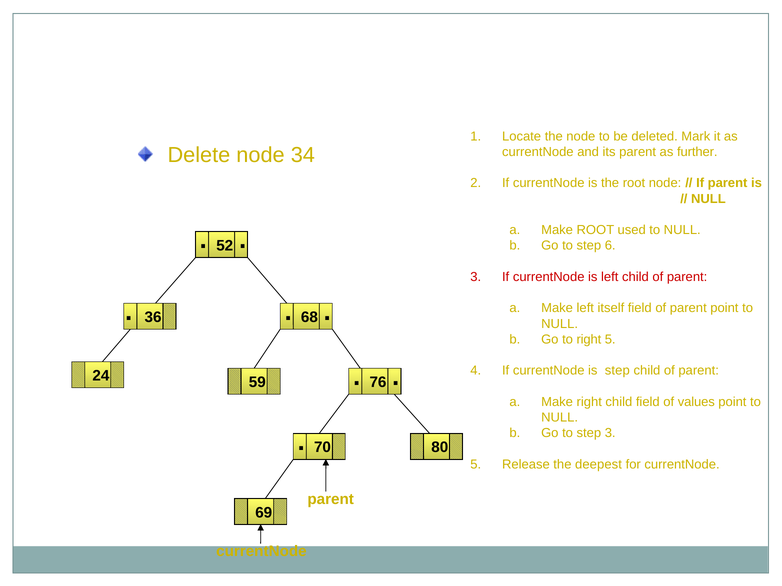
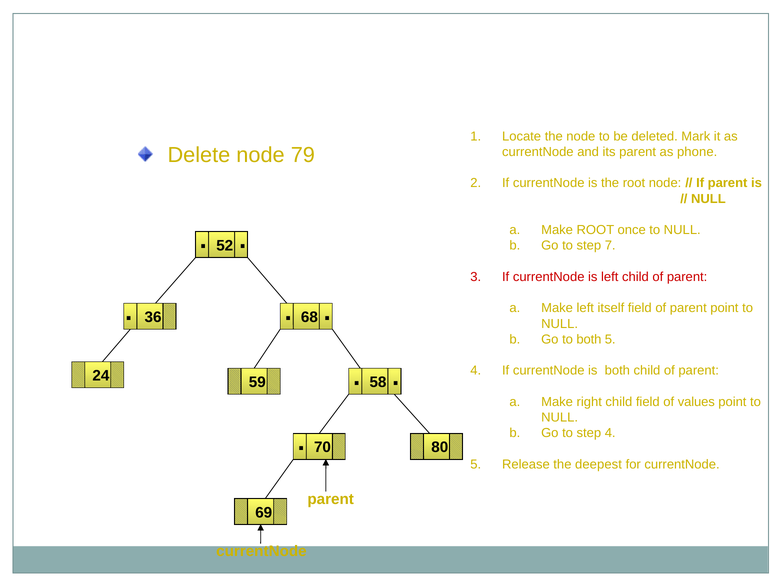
34: 34 -> 79
further: further -> phone
used: used -> once
6: 6 -> 7
to right: right -> both
is step: step -> both
76: 76 -> 58
step 3: 3 -> 4
